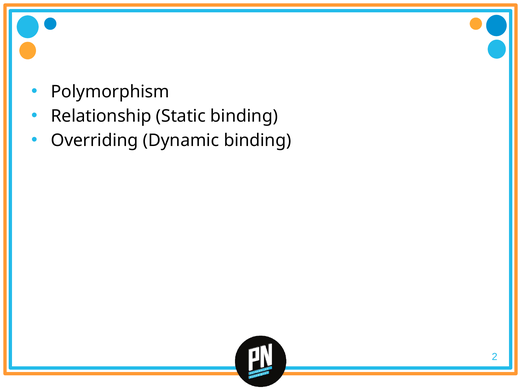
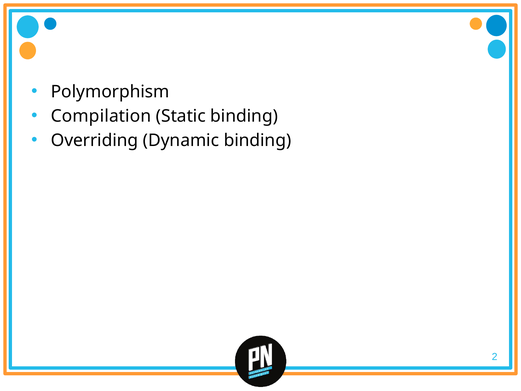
Relationship: Relationship -> Compilation
